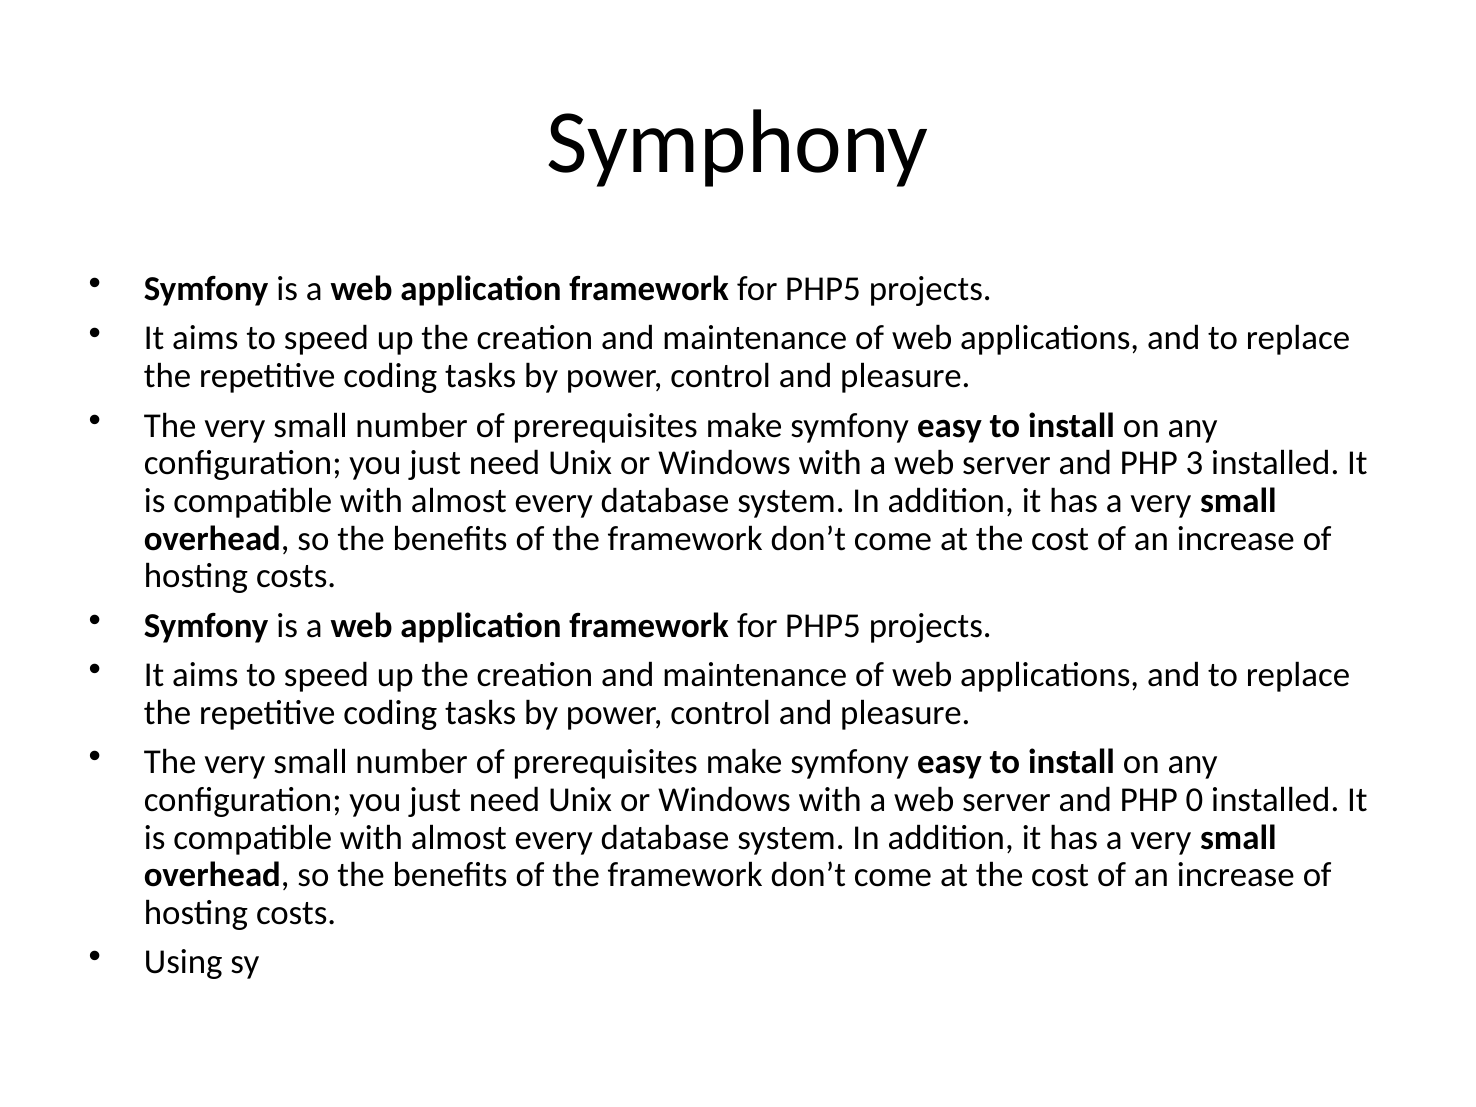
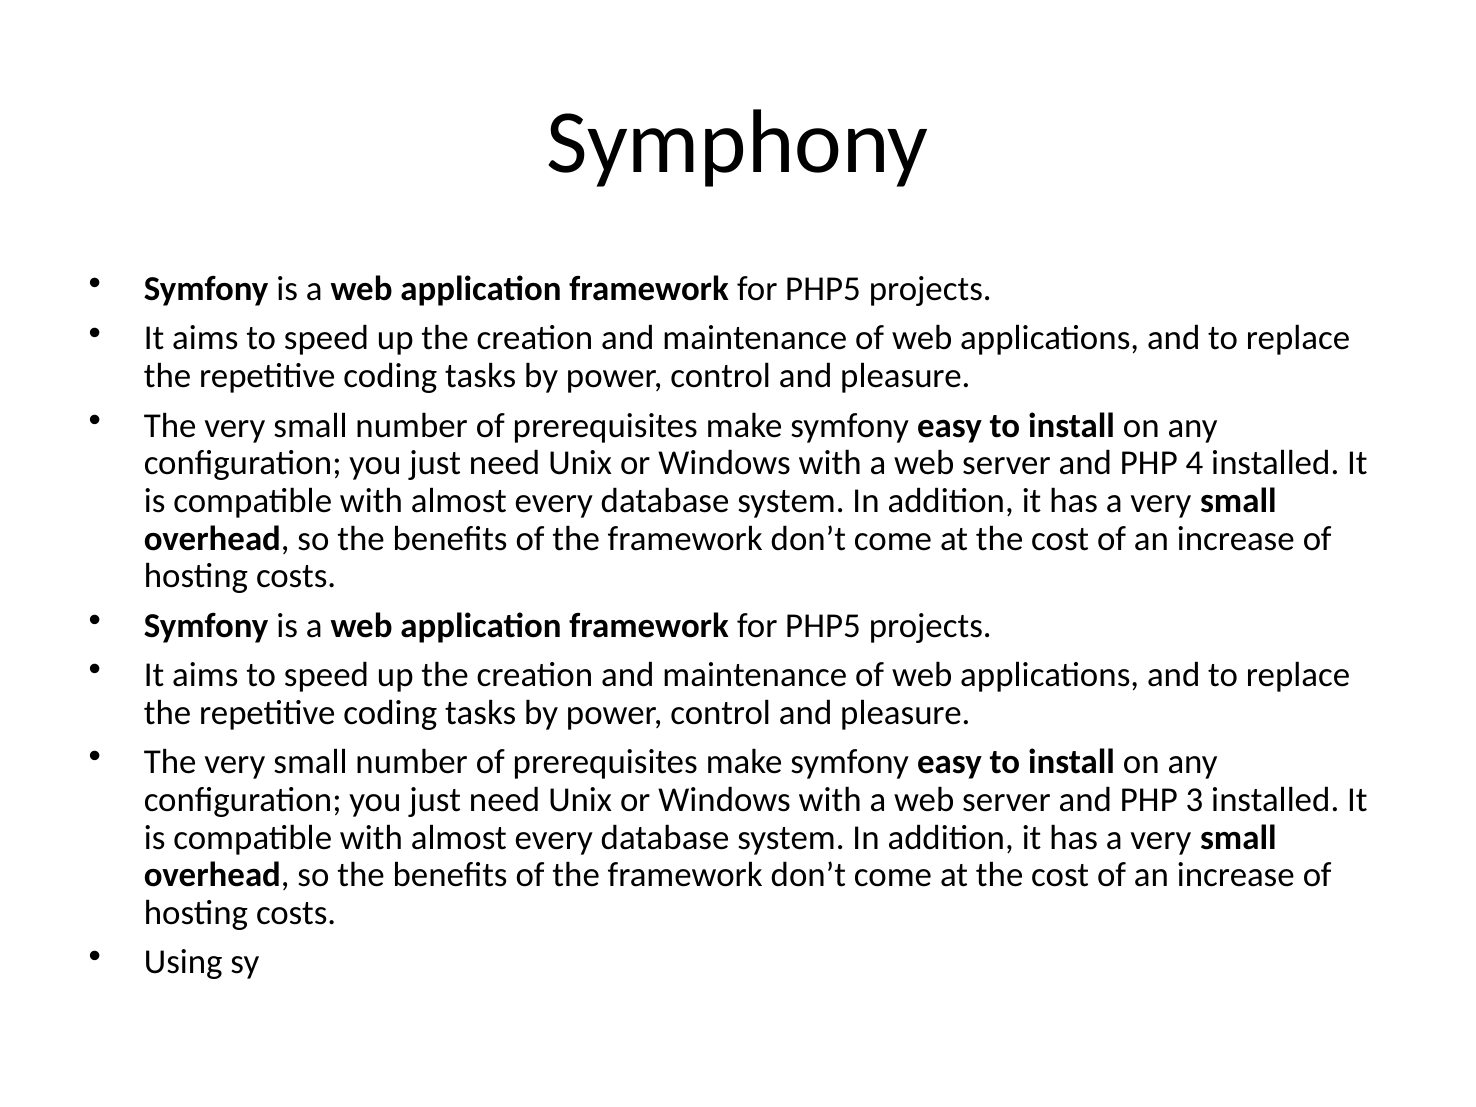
3: 3 -> 4
0: 0 -> 3
